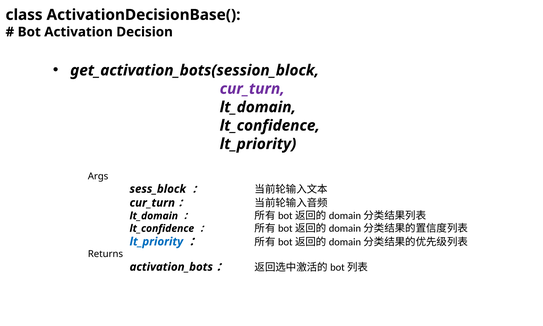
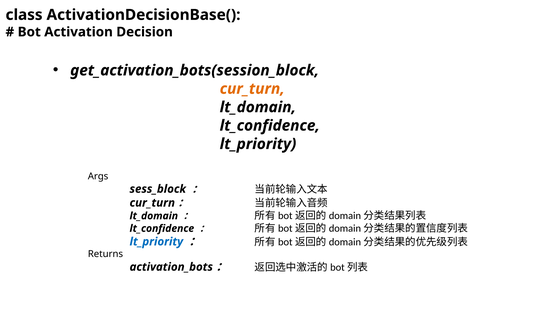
cur_turn at (252, 89) colour: purple -> orange
